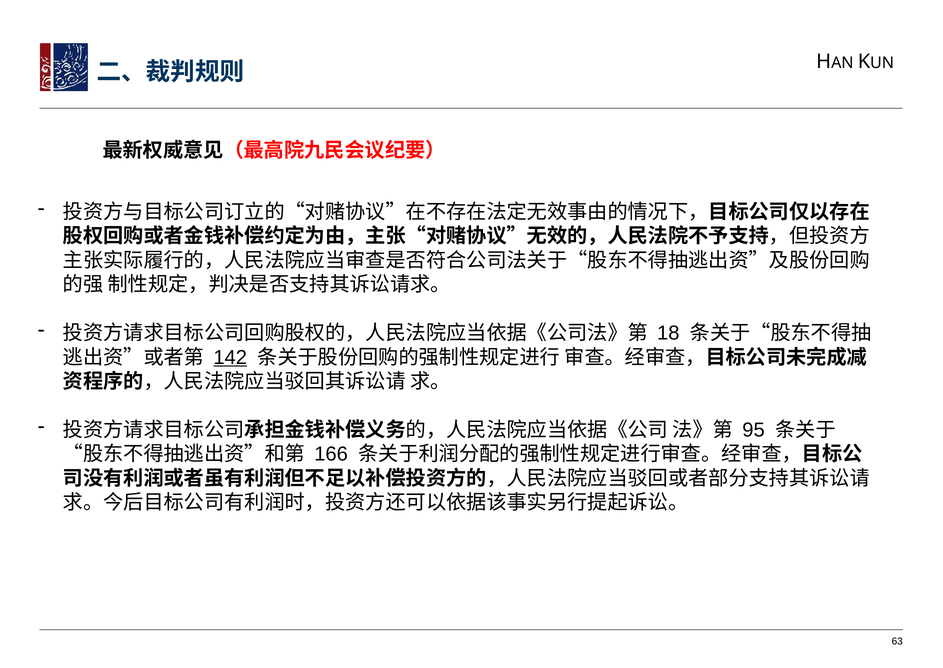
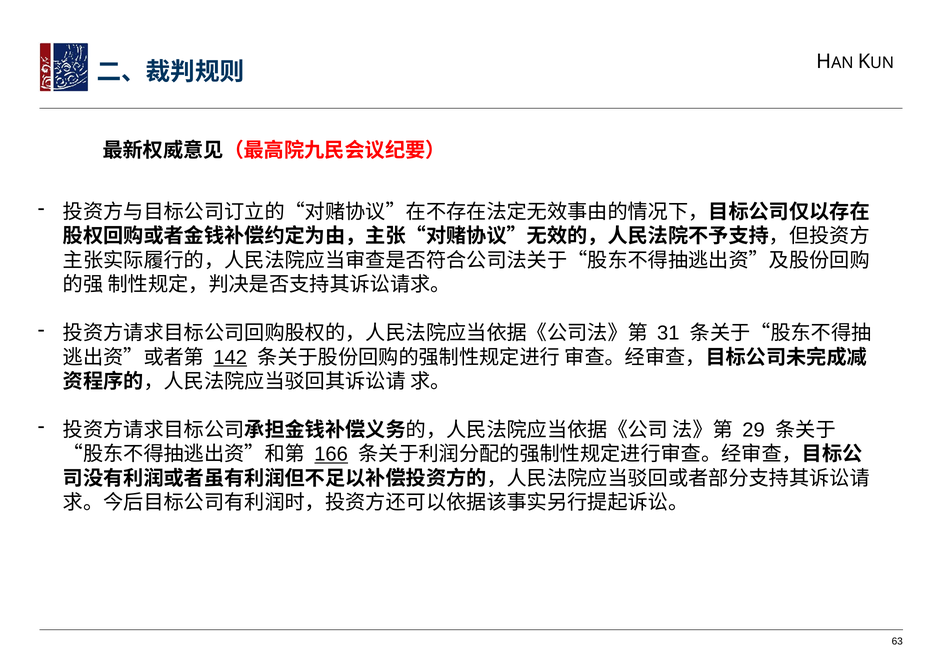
18: 18 -> 31
95: 95 -> 29
166 underline: none -> present
